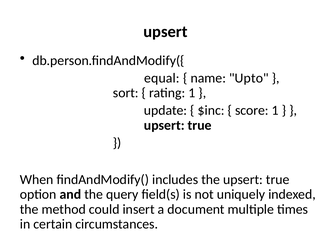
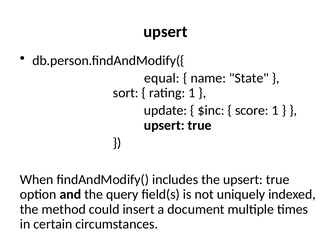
Upto: Upto -> State
